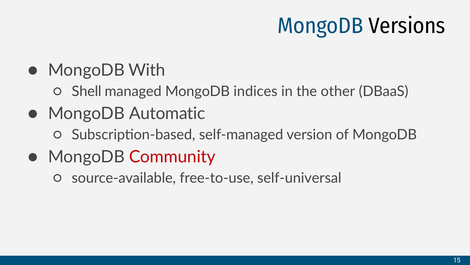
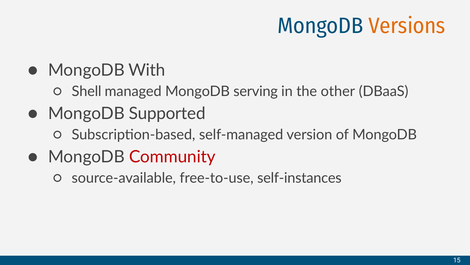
Versions colour: black -> orange
indices: indices -> serving
Automatic: Automatic -> Supported
self-universal: self-universal -> self-instances
